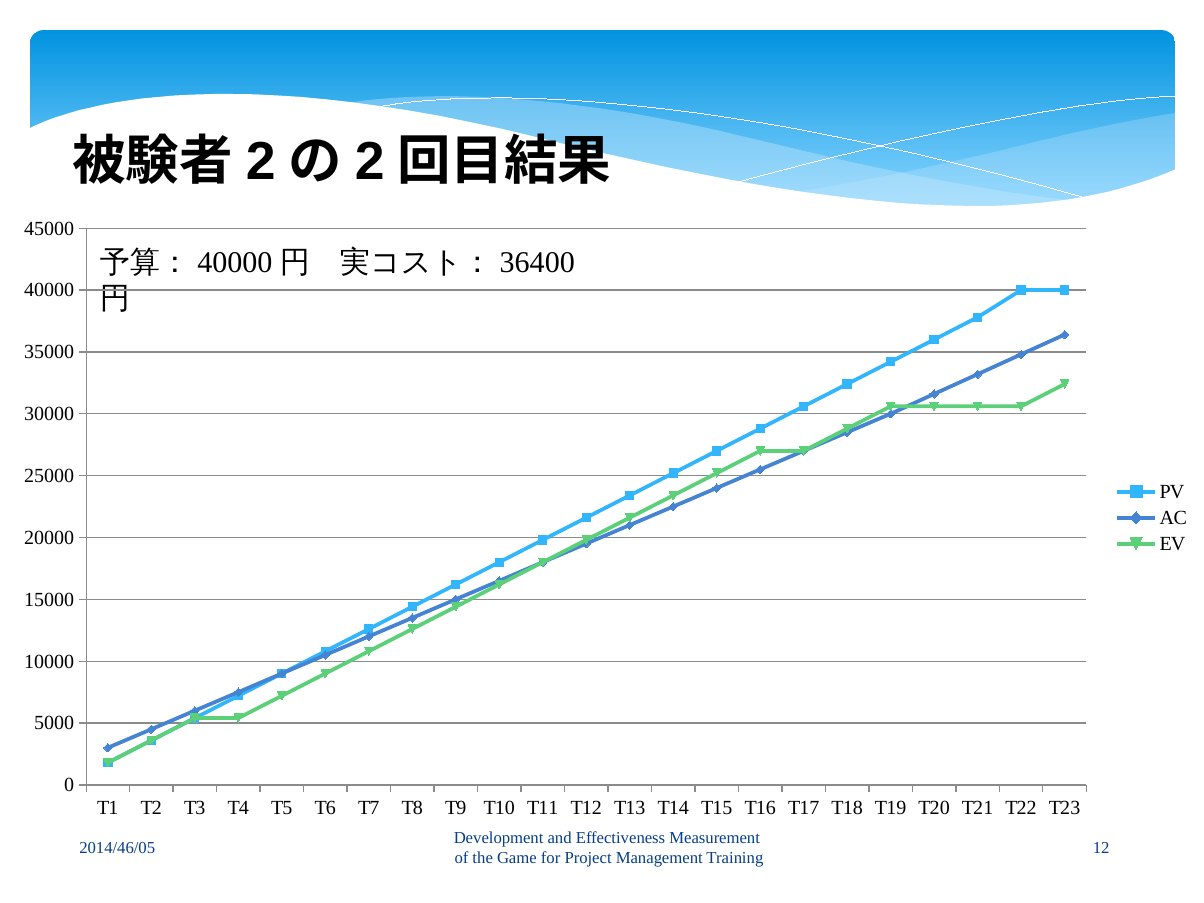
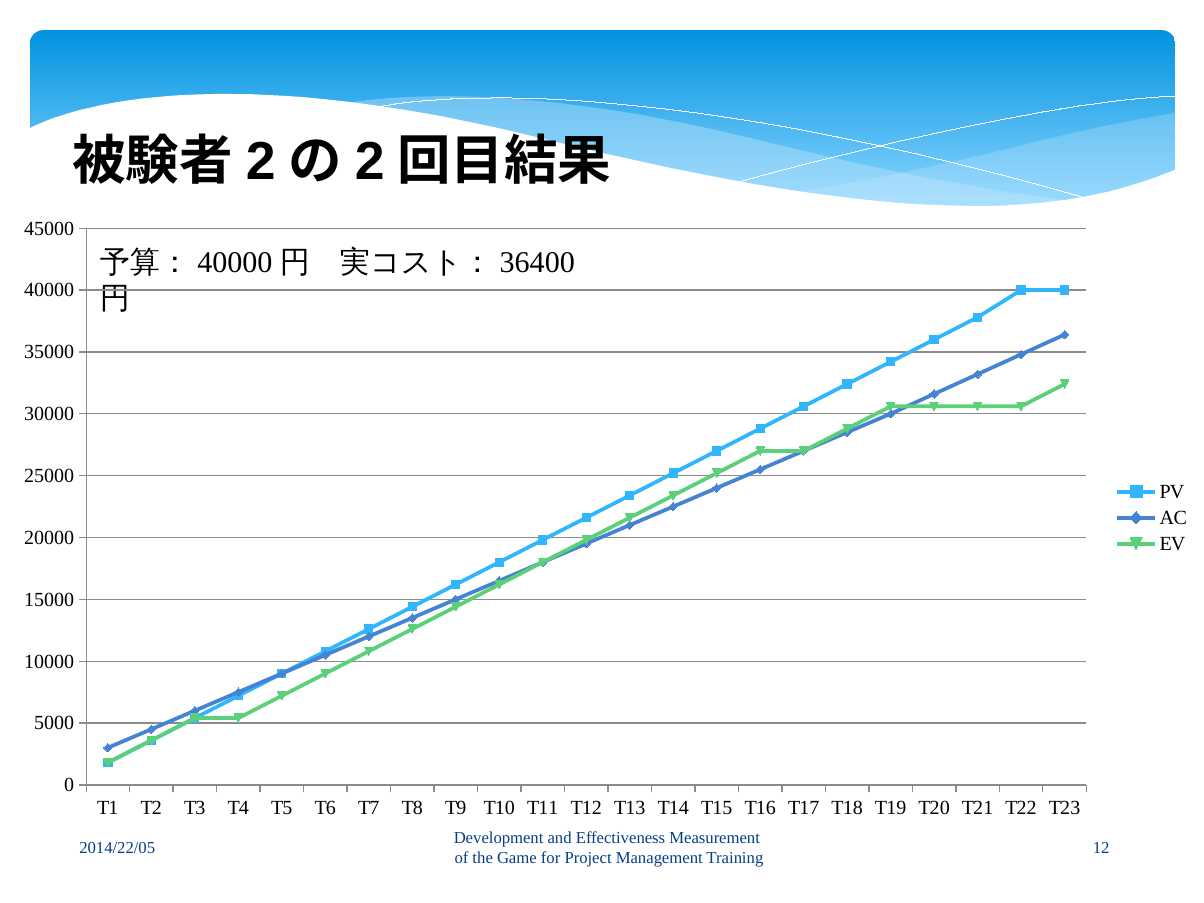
2014/46/05: 2014/46/05 -> 2014/22/05
